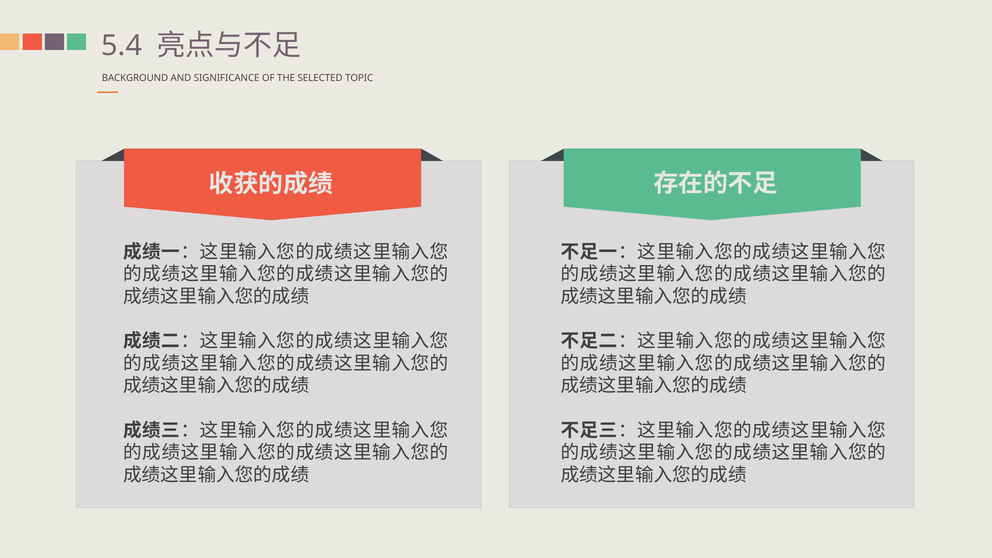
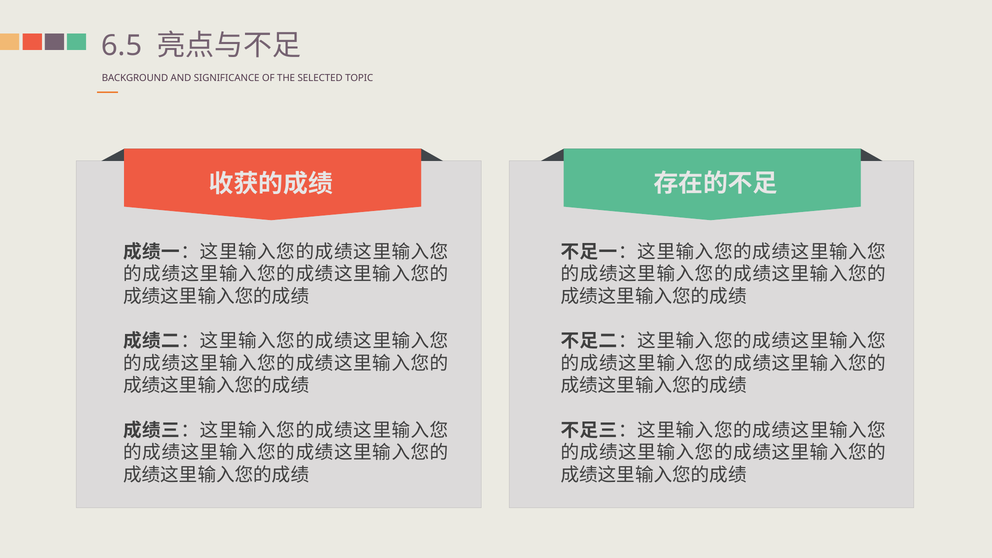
5.4: 5.4 -> 6.5
